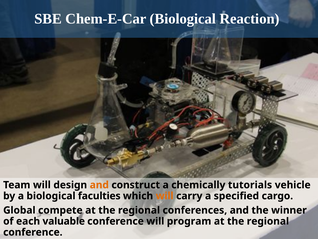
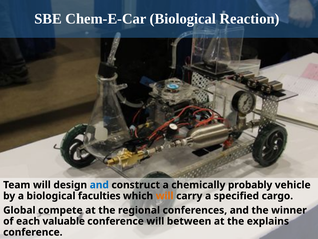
and at (99, 185) colour: orange -> blue
tutorials: tutorials -> probably
program: program -> between
regional at (268, 221): regional -> explains
